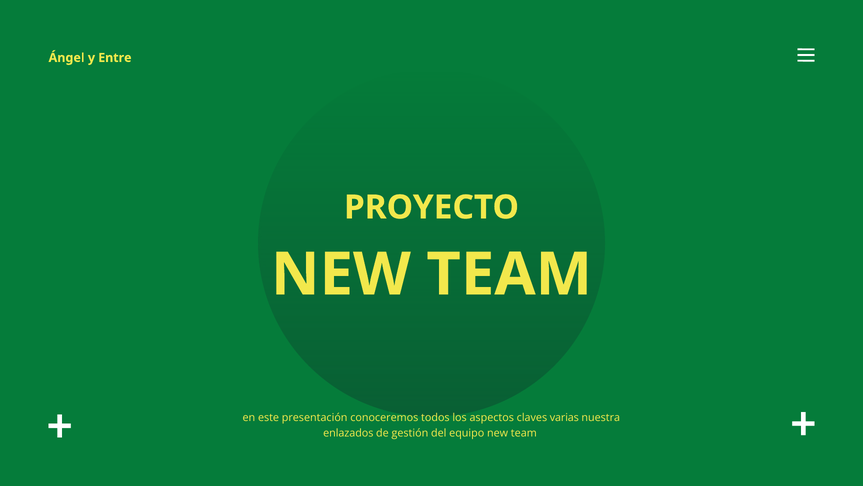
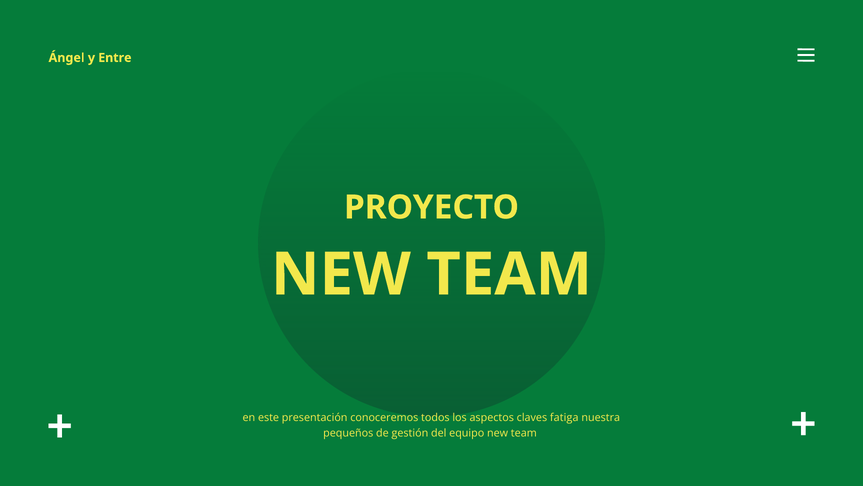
varias: varias -> fatiga
enlazados: enlazados -> pequeños
